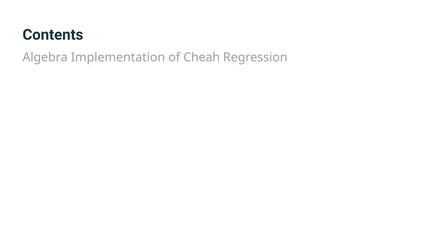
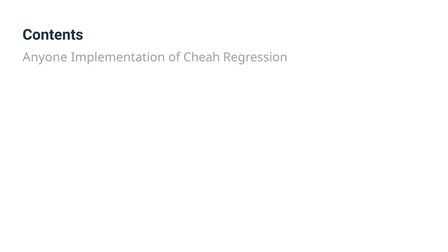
Algebra: Algebra -> Anyone
